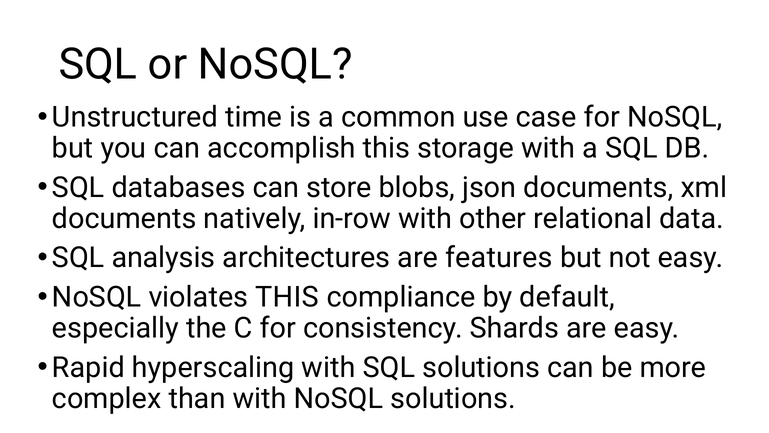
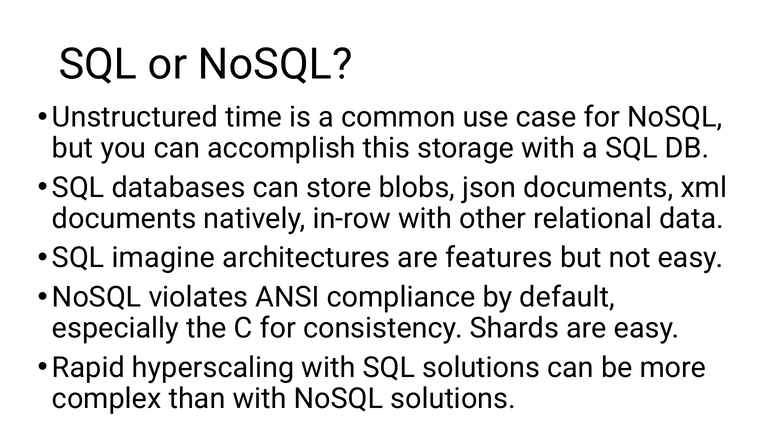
analysis: analysis -> imagine
violates THIS: THIS -> ANSI
